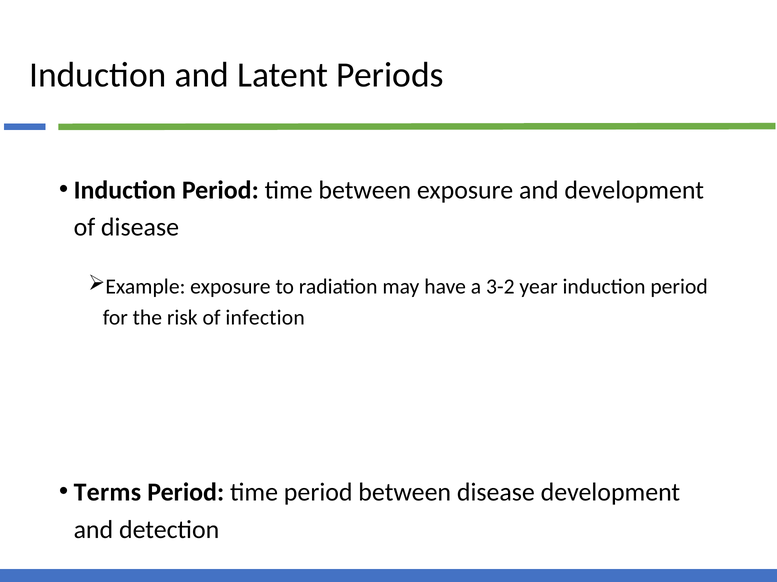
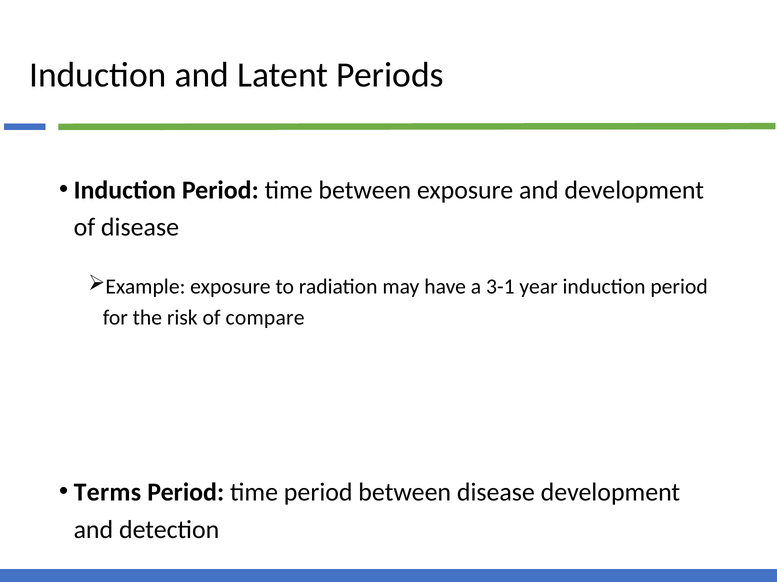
3-2: 3-2 -> 3-1
infection: infection -> compare
